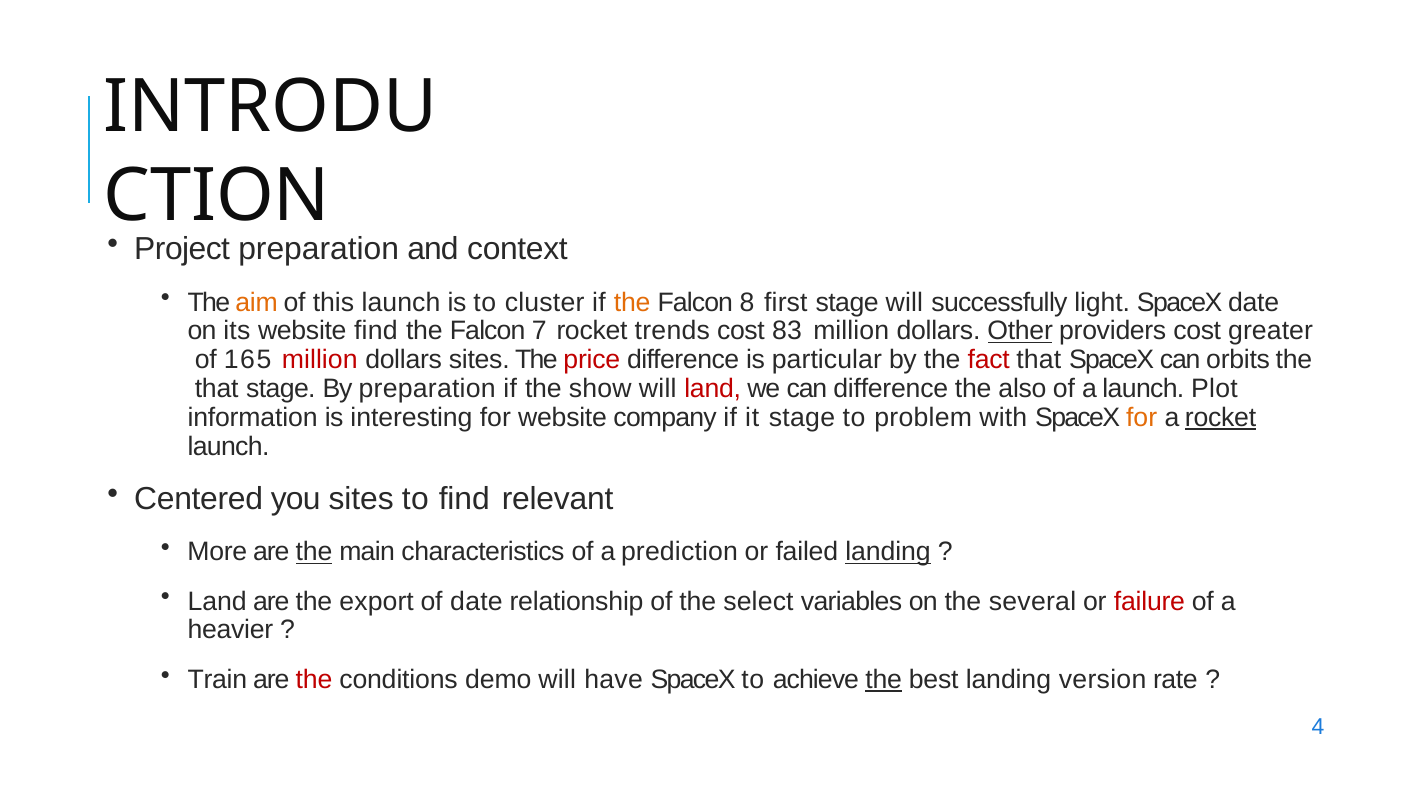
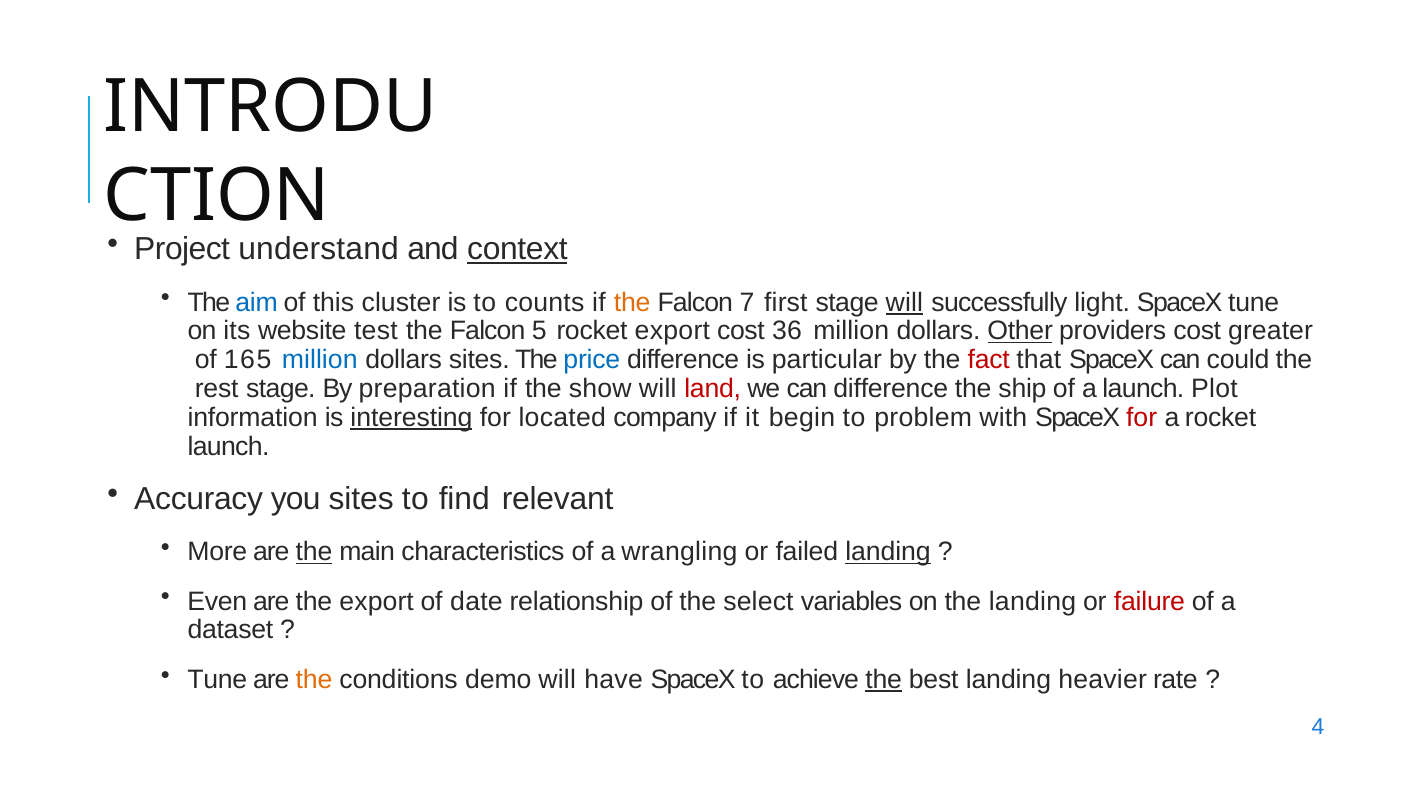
preparation at (319, 249): preparation -> understand
context underline: none -> present
aim colour: orange -> blue
this launch: launch -> cluster
cluster: cluster -> counts
8: 8 -> 7
will at (904, 302) underline: none -> present
SpaceX date: date -> tune
website find: find -> test
7: 7 -> 5
rocket trends: trends -> export
83: 83 -> 36
million at (320, 360) colour: red -> blue
price colour: red -> blue
orbits: orbits -> could
that at (217, 389): that -> rest
also: also -> ship
interesting underline: none -> present
for website: website -> located
it stage: stage -> begin
for at (1142, 418) colour: orange -> red
rocket at (1221, 418) underline: present -> none
Centered: Centered -> Accuracy
prediction: prediction -> wrangling
Land at (217, 602): Land -> Even
the several: several -> landing
heavier: heavier -> dataset
Train at (217, 680): Train -> Tune
the at (314, 680) colour: red -> orange
version: version -> heavier
